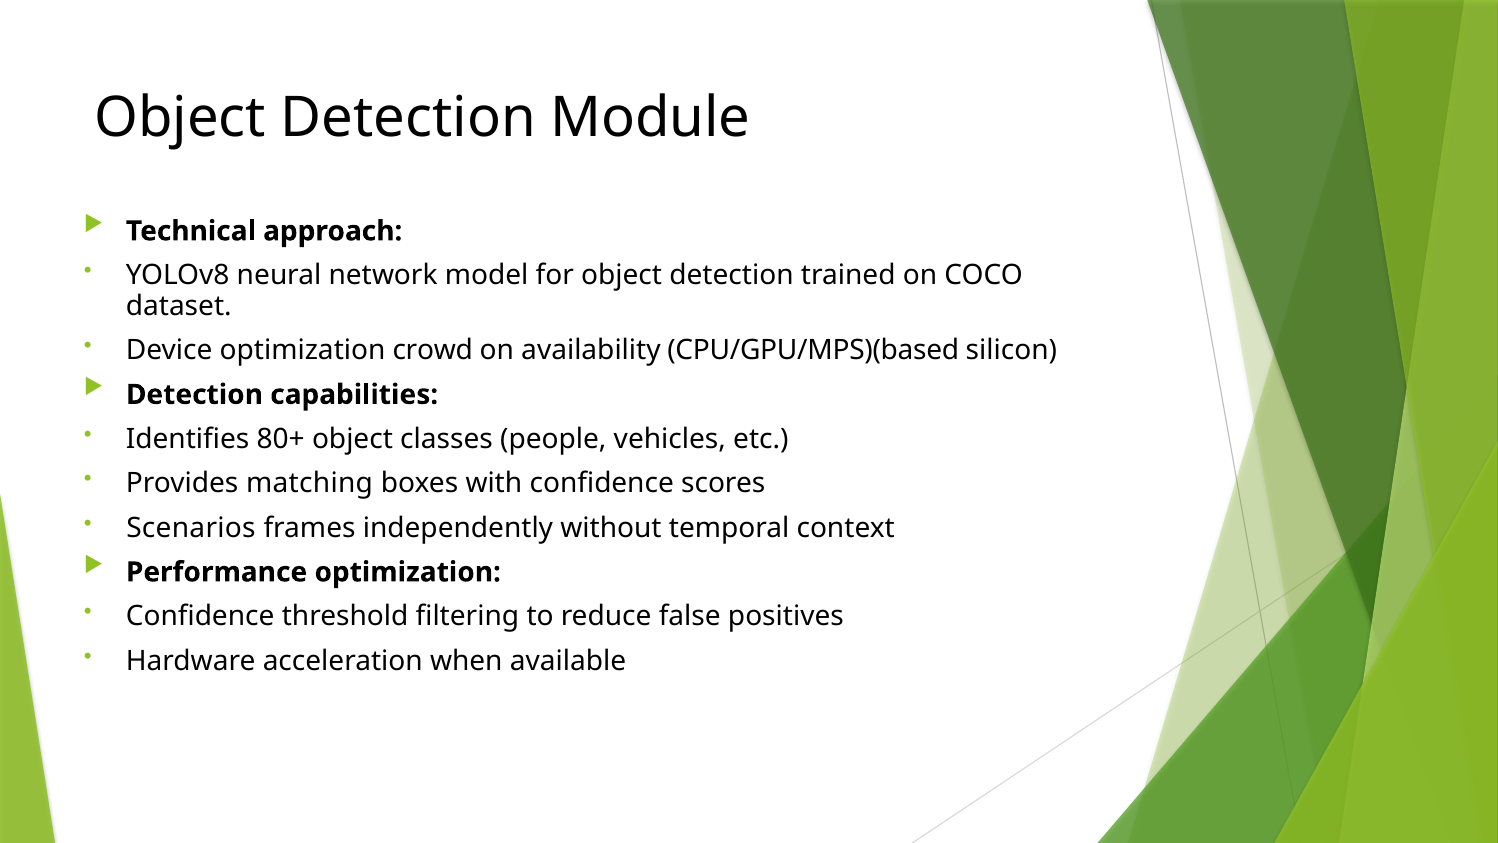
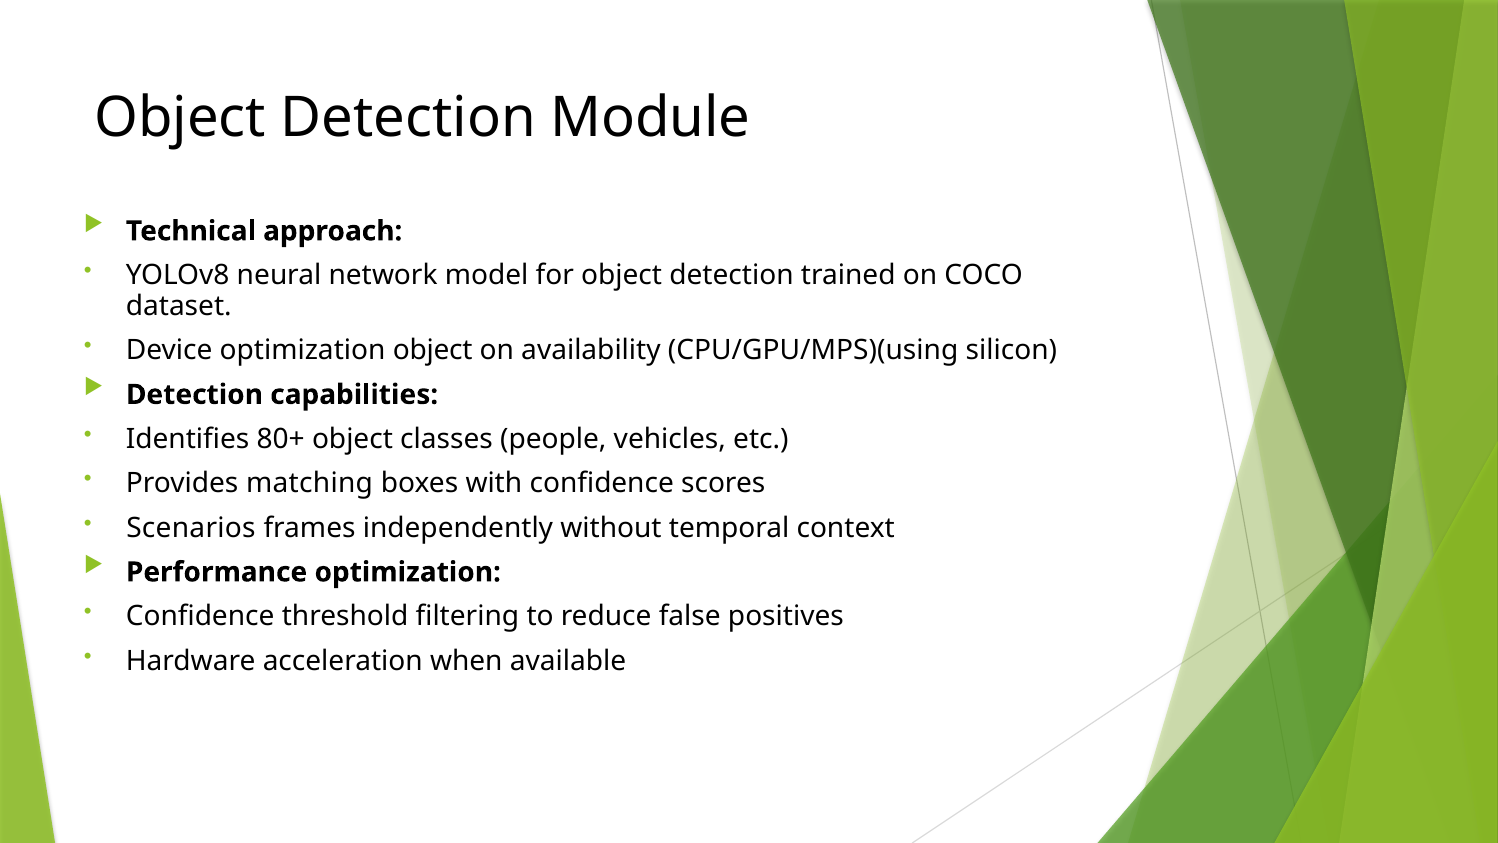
optimization crowd: crowd -> object
CPU/GPU/MPS)(based: CPU/GPU/MPS)(based -> CPU/GPU/MPS)(using
